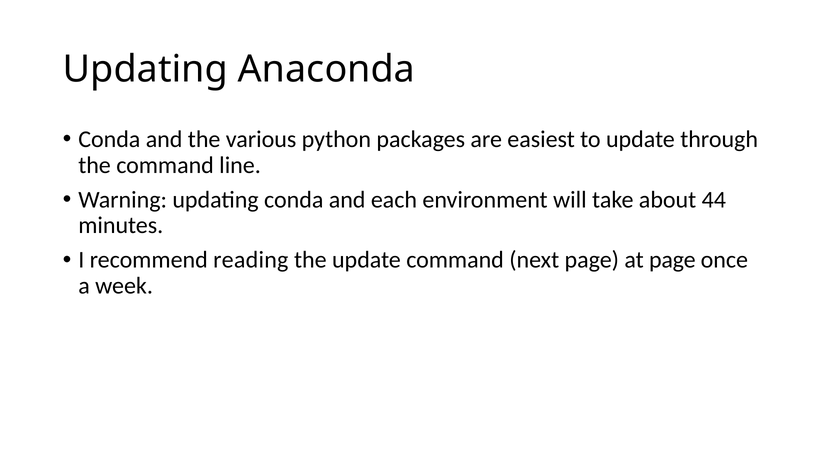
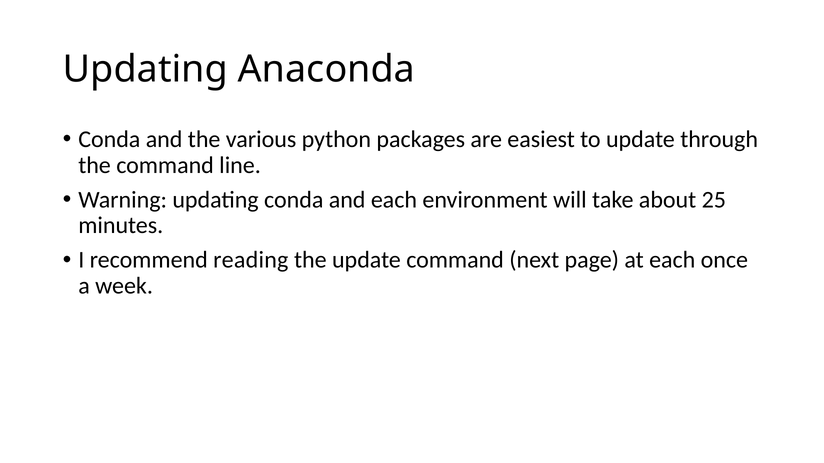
44: 44 -> 25
at page: page -> each
